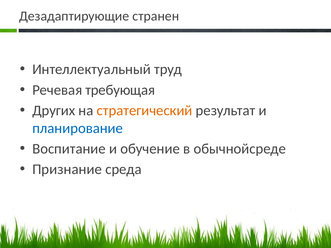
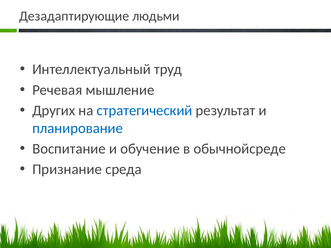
странен: странен -> людьми
требующая: требующая -> мышление
стратегический colour: orange -> blue
